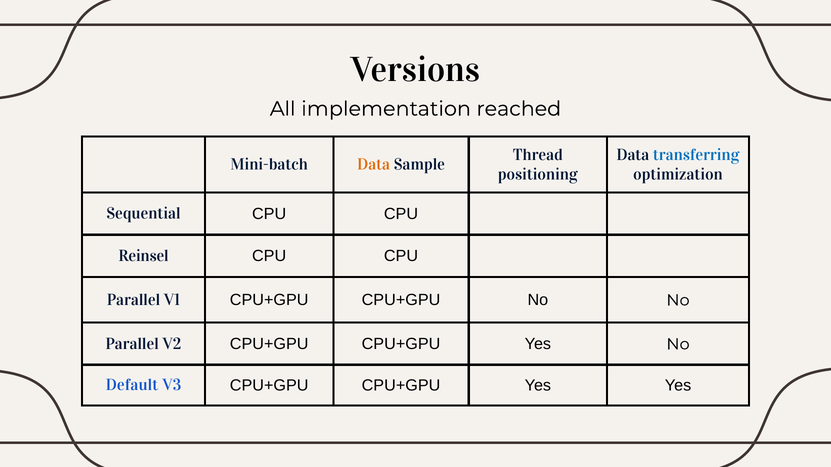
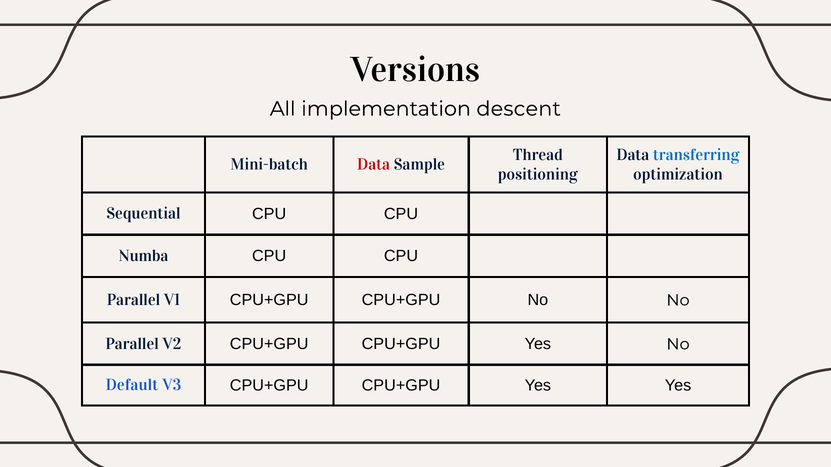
reached: reached -> descent
Data at (374, 165) colour: orange -> red
Reinsel: Reinsel -> Numba
